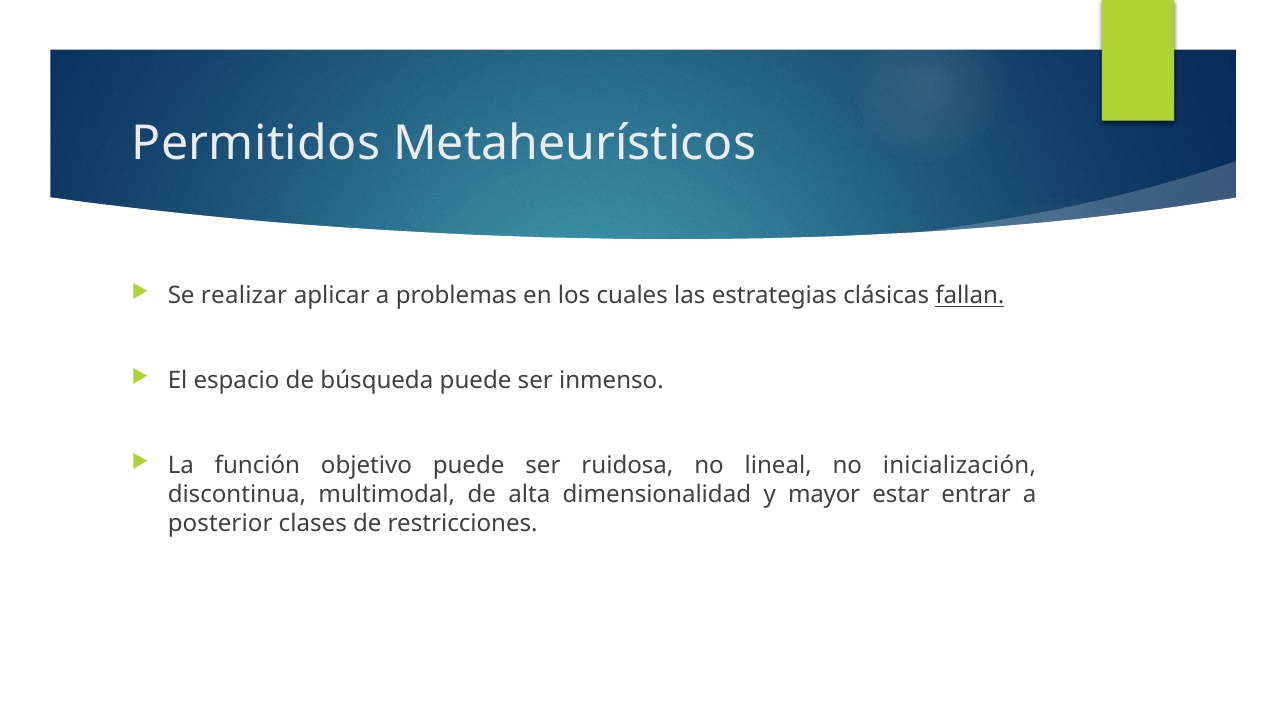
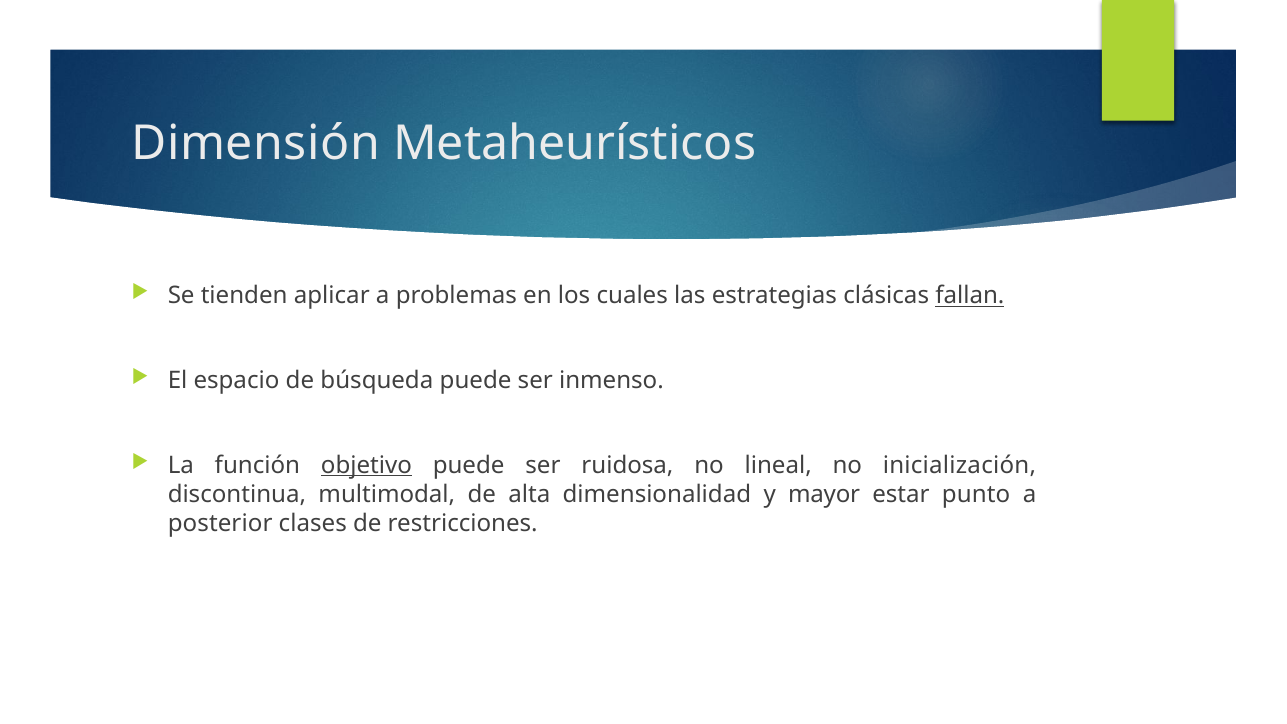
Permitidos: Permitidos -> Dimensión
realizar: realizar -> tienden
objetivo underline: none -> present
entrar: entrar -> punto
